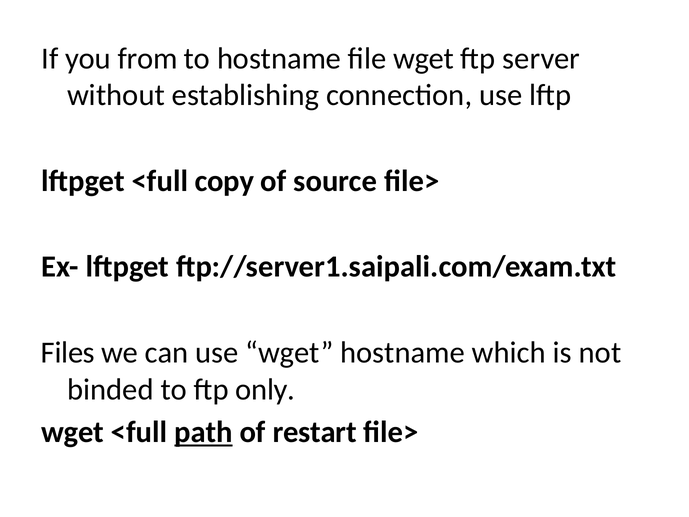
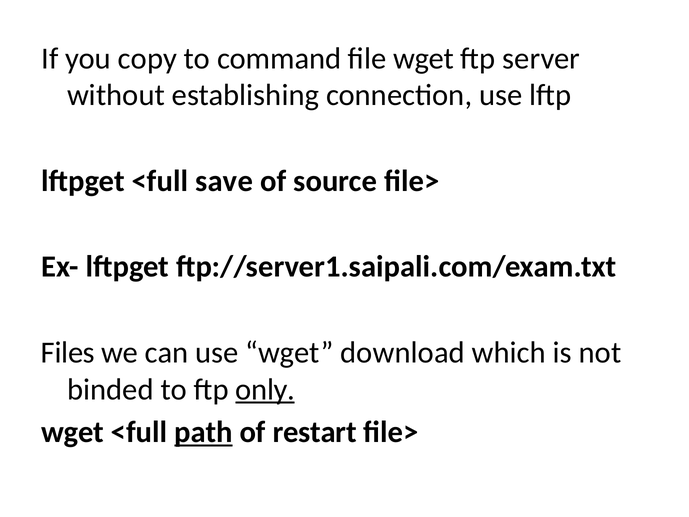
from: from -> copy
to hostname: hostname -> command
copy: copy -> save
wget hostname: hostname -> download
only underline: none -> present
